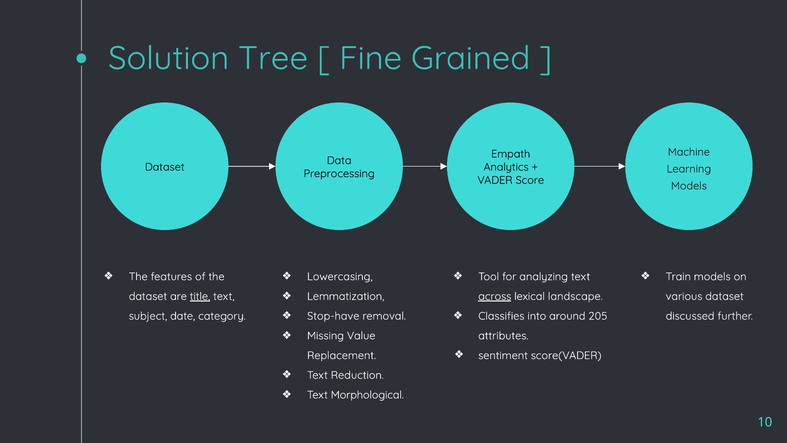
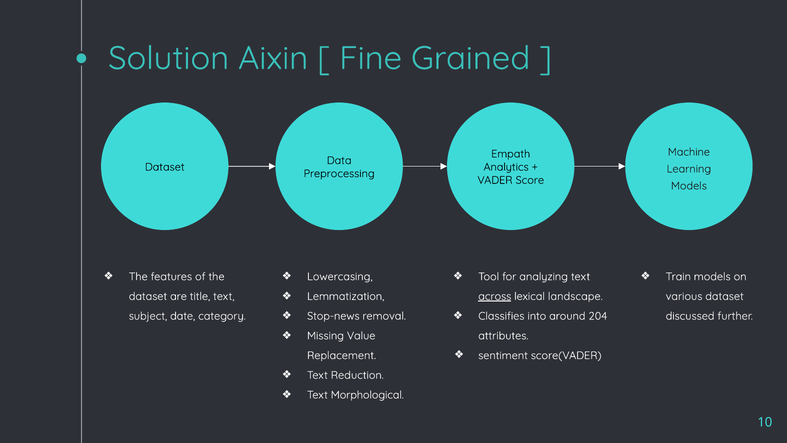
Tree: Tree -> Aixin
title underline: present -> none
Stop-have: Stop-have -> Stop-news
205: 205 -> 204
